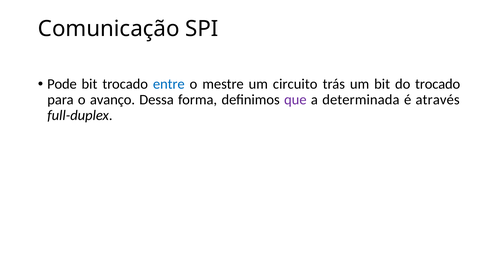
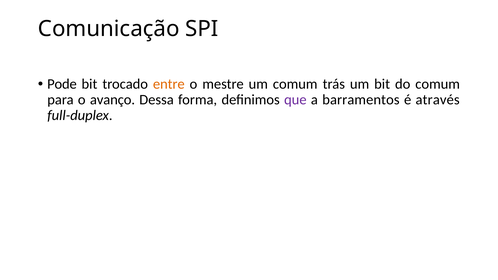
entre colour: blue -> orange
um circuito: circuito -> comum
do trocado: trocado -> comum
determinada: determinada -> barramentos
